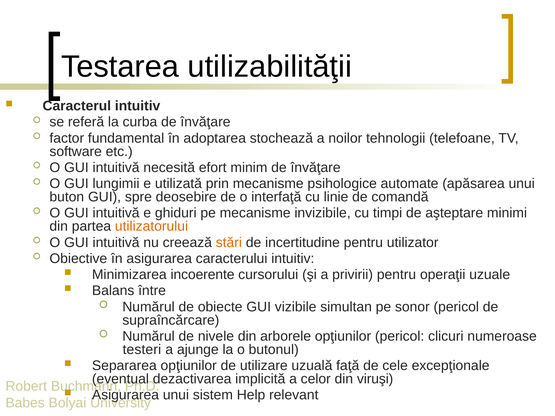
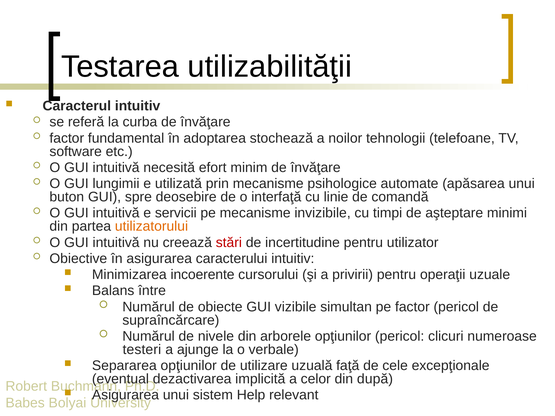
ghiduri: ghiduri -> servicii
stări colour: orange -> red
pe sonor: sonor -> factor
butonul: butonul -> verbale
viruşi: viruşi -> după
